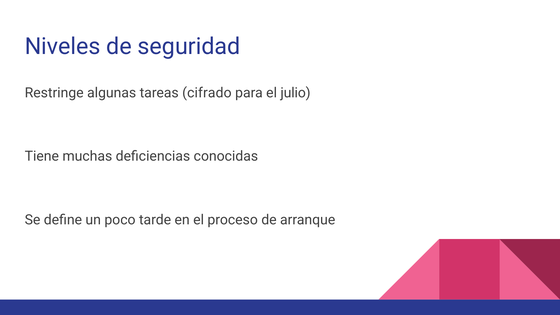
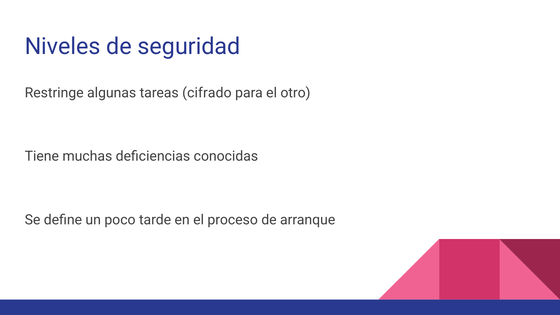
julio: julio -> otro
